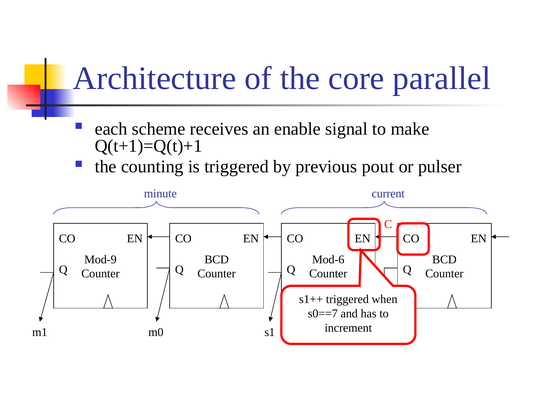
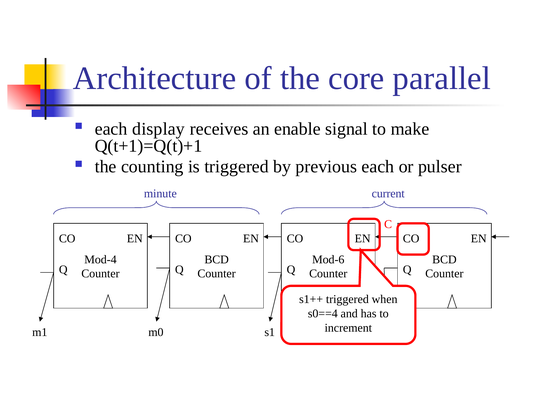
scheme: scheme -> display
previous pout: pout -> each
Mod-9: Mod-9 -> Mod-4
s0==7: s0==7 -> s0==4
